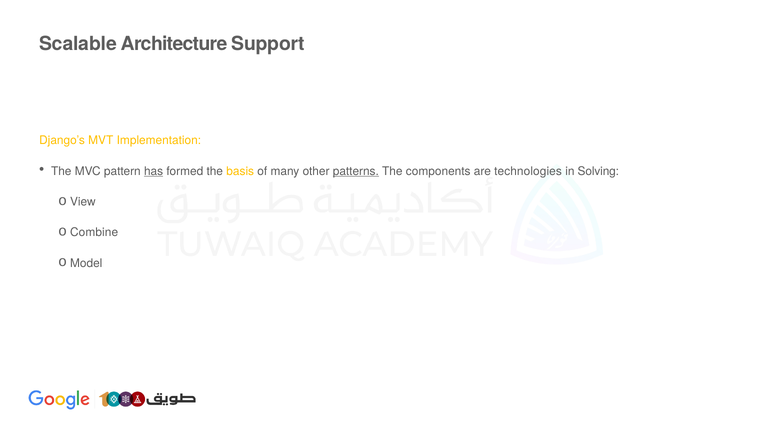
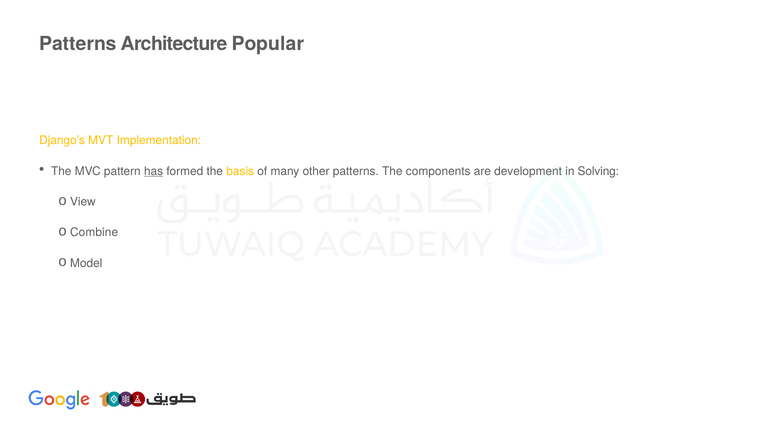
Scalable at (78, 44): Scalable -> Patterns
Support: Support -> Popular
patterns at (356, 171) underline: present -> none
technologies: technologies -> development
